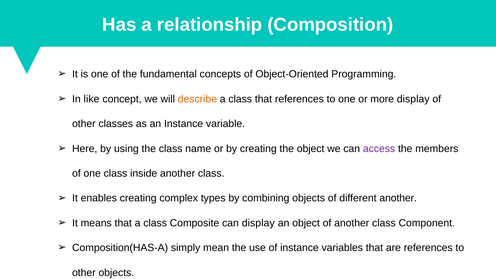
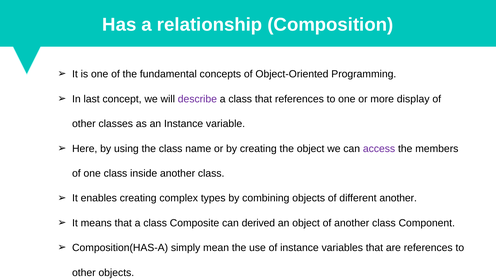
like: like -> last
describe colour: orange -> purple
can display: display -> derived
